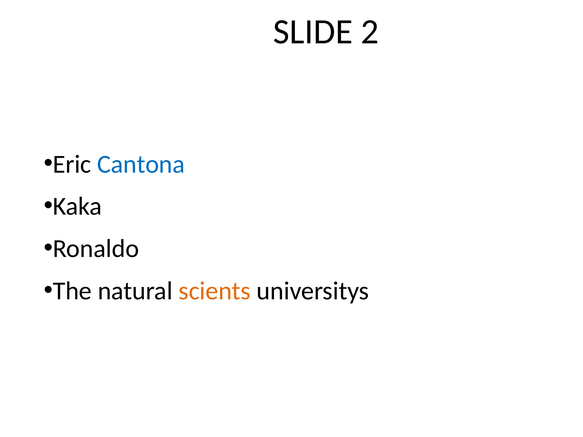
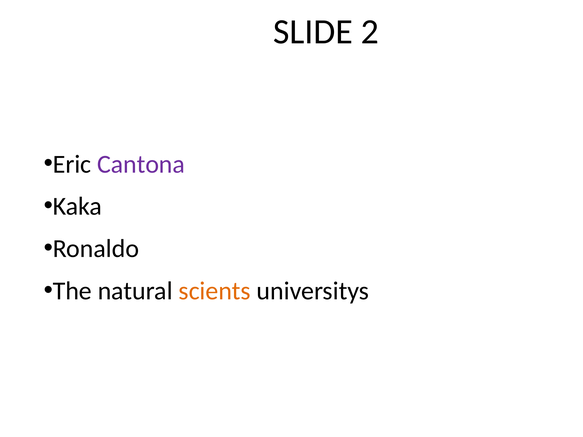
Cantona colour: blue -> purple
